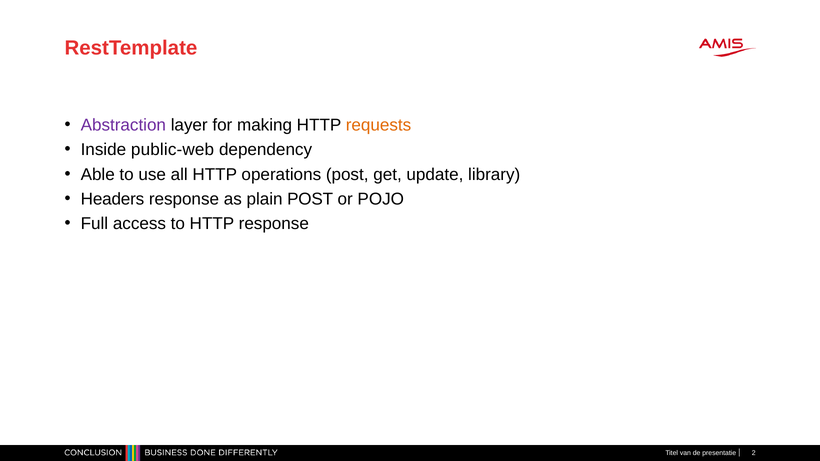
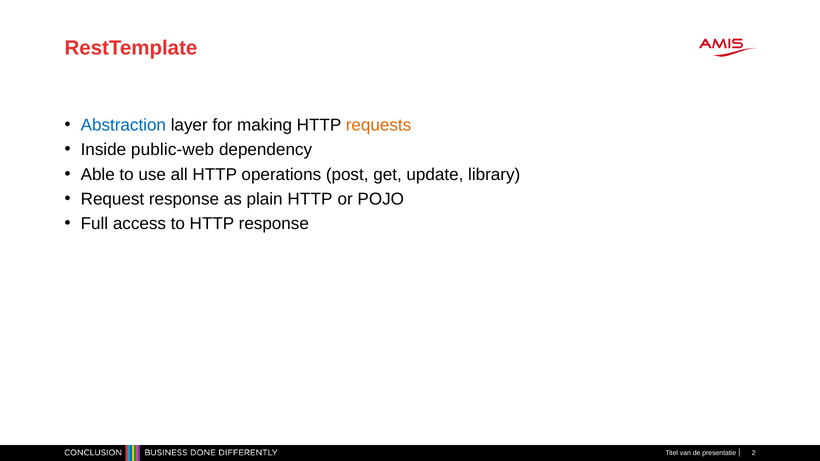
Abstraction colour: purple -> blue
Headers: Headers -> Request
plain POST: POST -> HTTP
